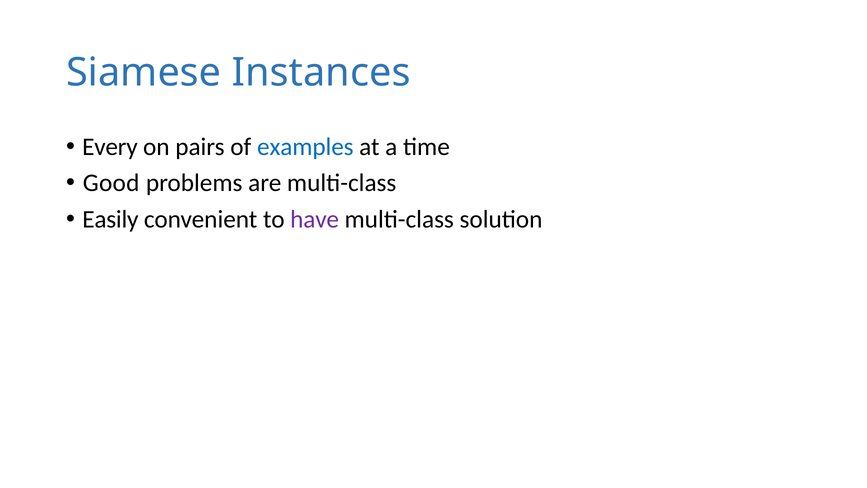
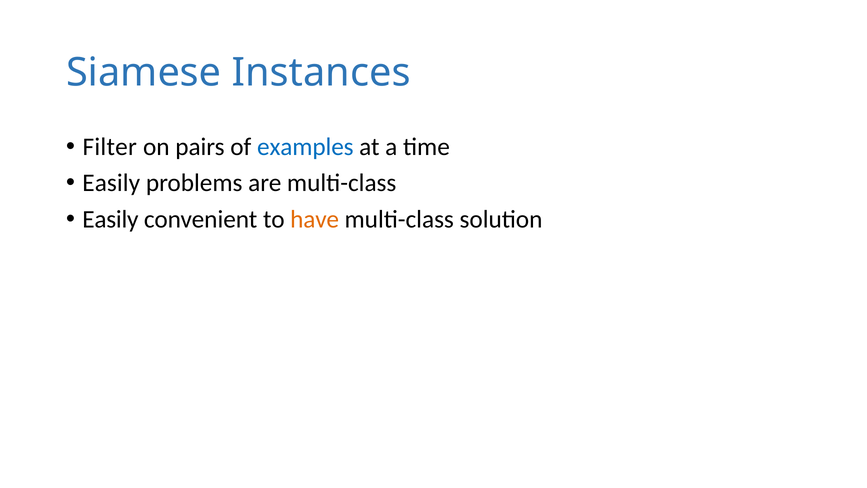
Every: Every -> Filter
Good at (111, 183): Good -> Easily
have colour: purple -> orange
